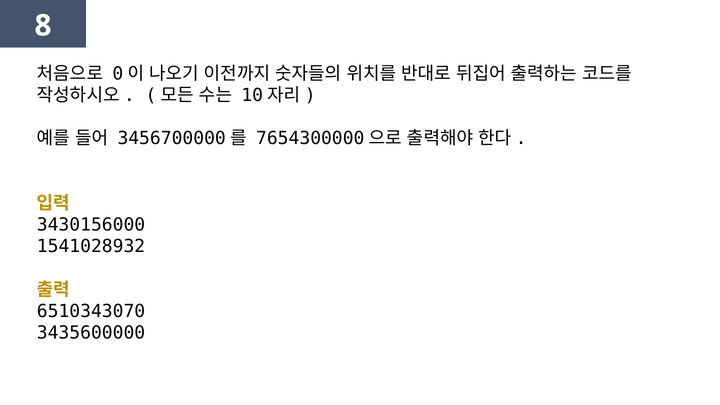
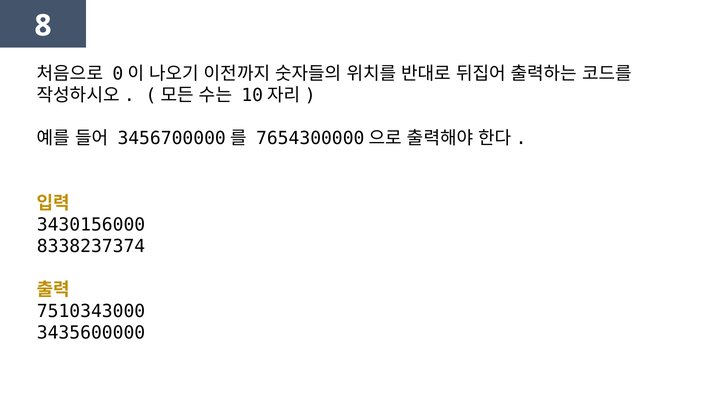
1541028932: 1541028932 -> 8338237374
6510343070: 6510343070 -> 7510343000
